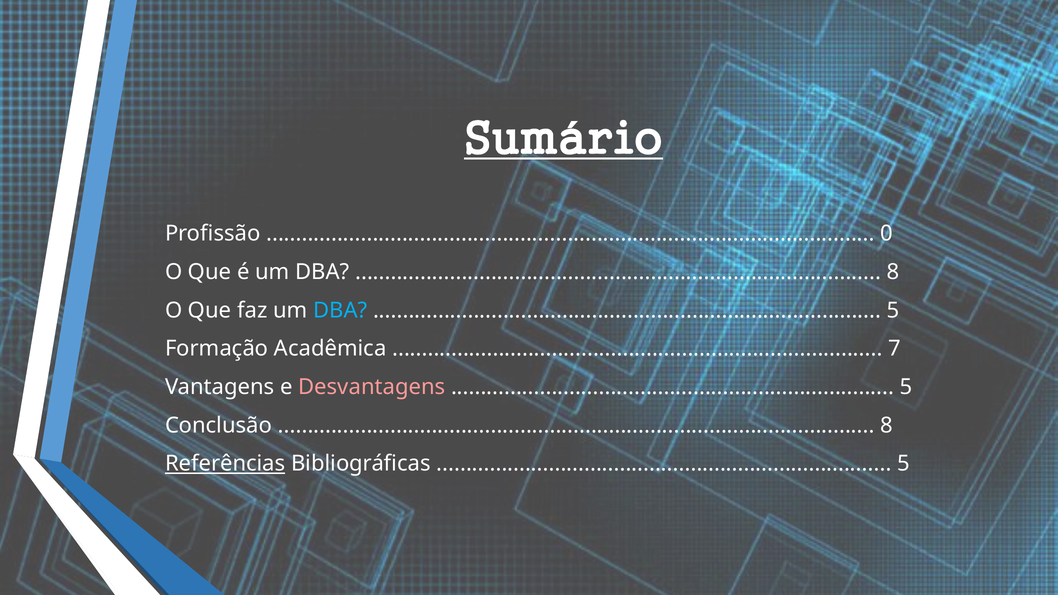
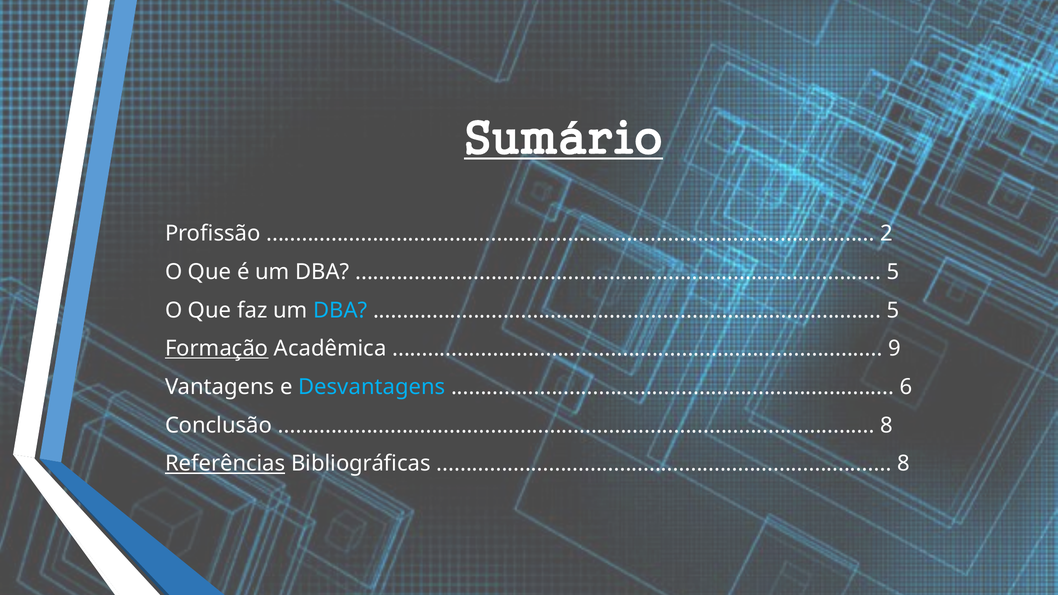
0: 0 -> 2
8 at (893, 272): 8 -> 5
Formação underline: none -> present
7: 7 -> 9
Desvantagens colour: pink -> light blue
5 at (906, 387): 5 -> 6
5 at (903, 464): 5 -> 8
